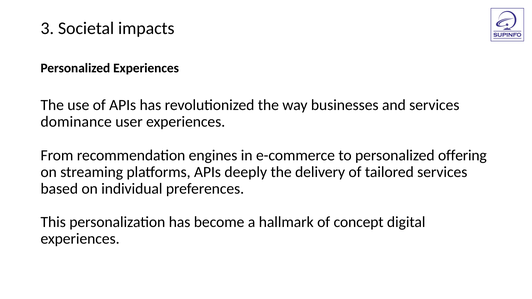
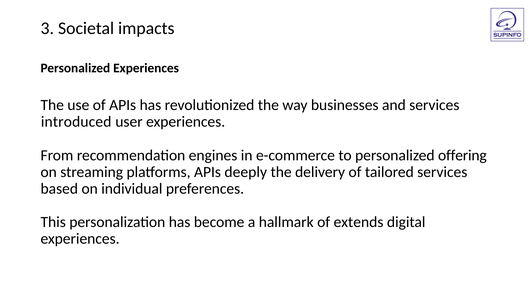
dominance: dominance -> introduced
concept: concept -> extends
